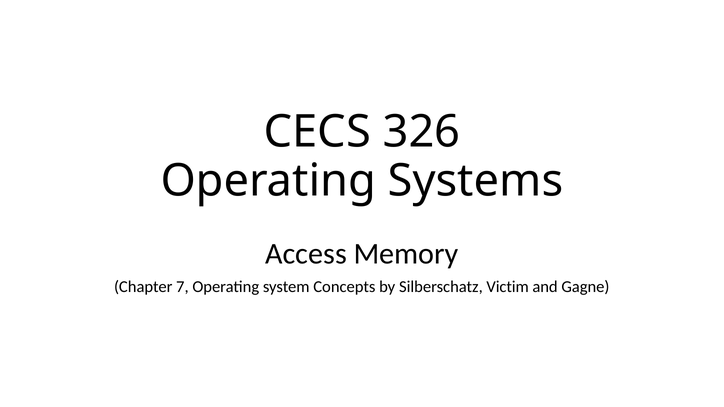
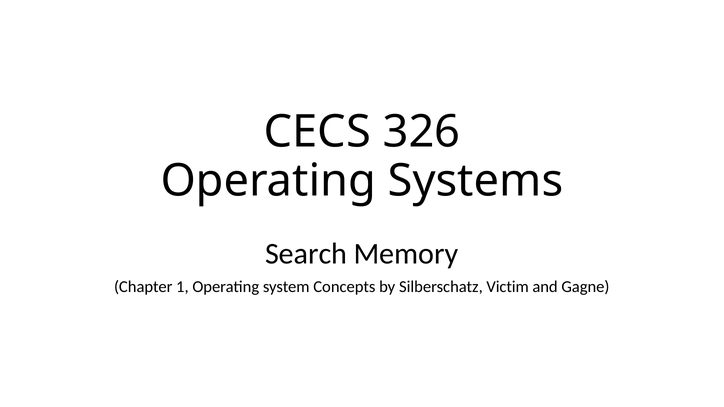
Access: Access -> Search
7: 7 -> 1
